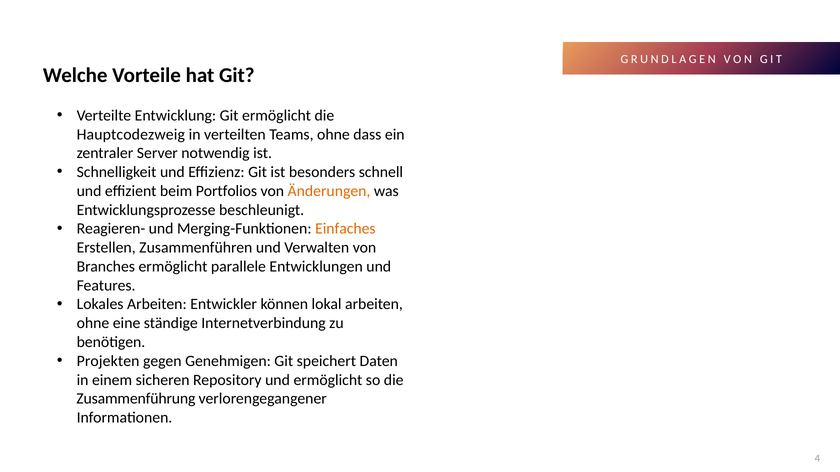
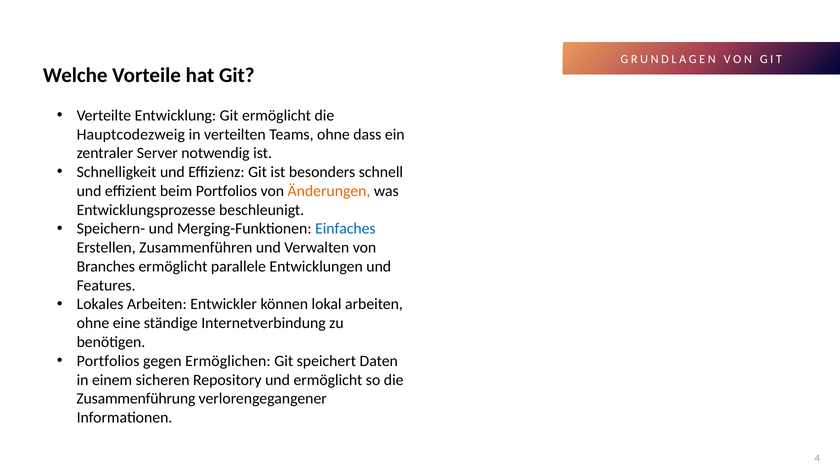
Reagieren-: Reagieren- -> Speichern-
Einfaches colour: orange -> blue
Projekten at (108, 361): Projekten -> Portfolios
Genehmigen: Genehmigen -> Ermöglichen
